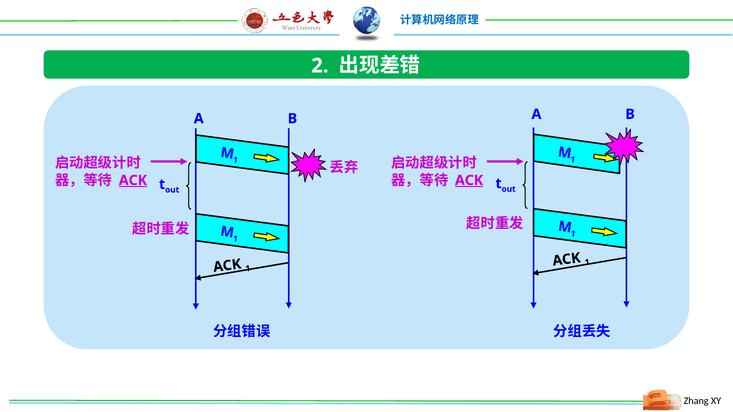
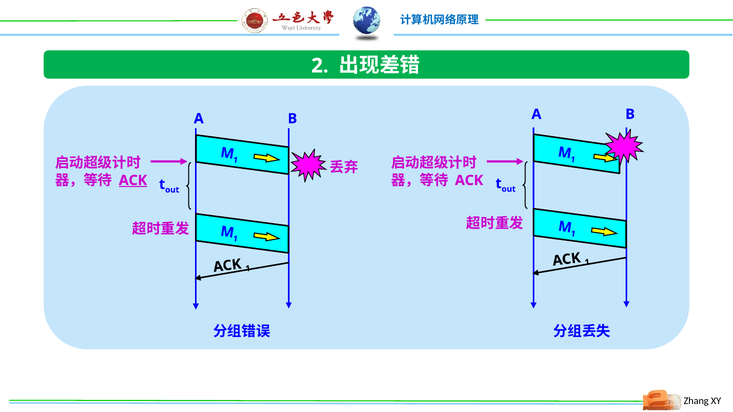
ACK at (469, 180) underline: present -> none
